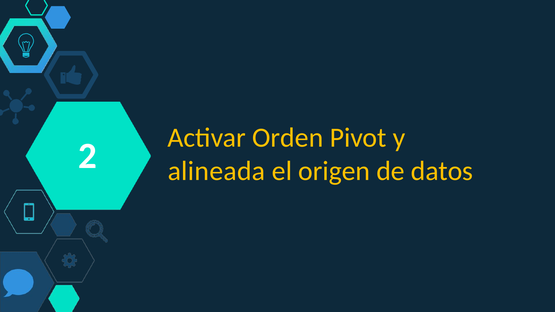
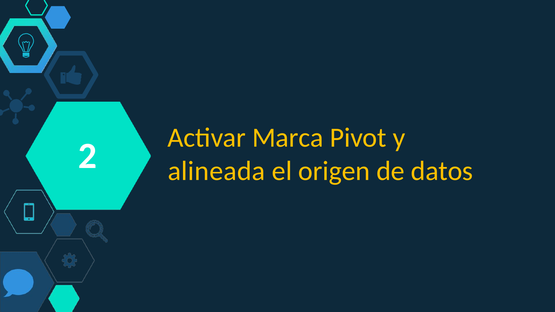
Orden: Orden -> Marca
